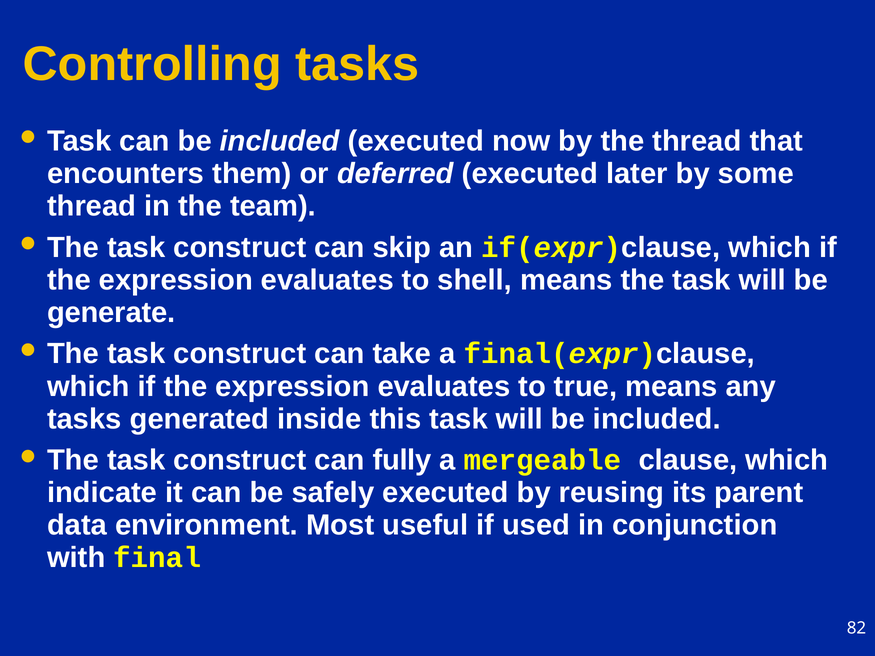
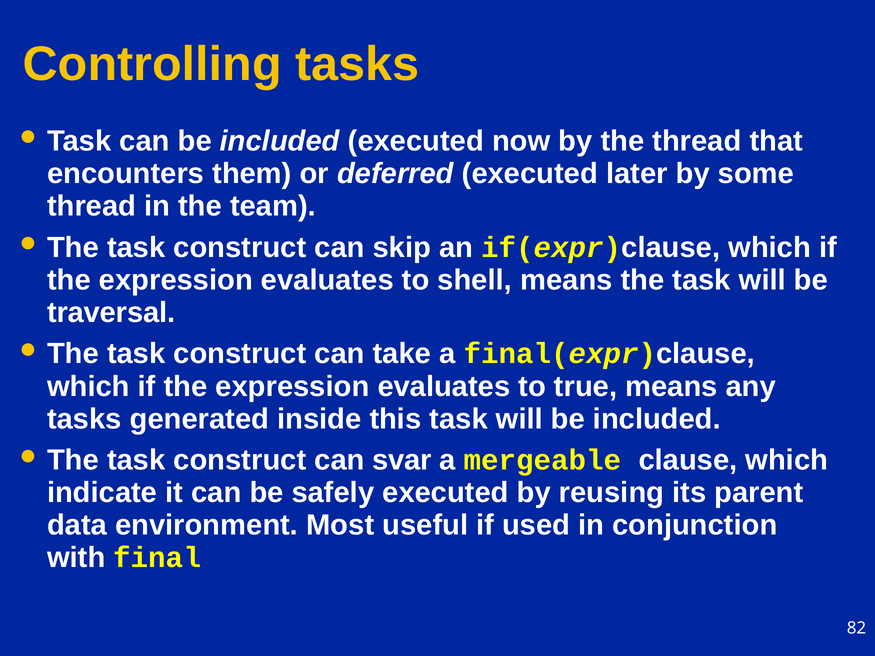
generate: generate -> traversal
fully: fully -> svar
